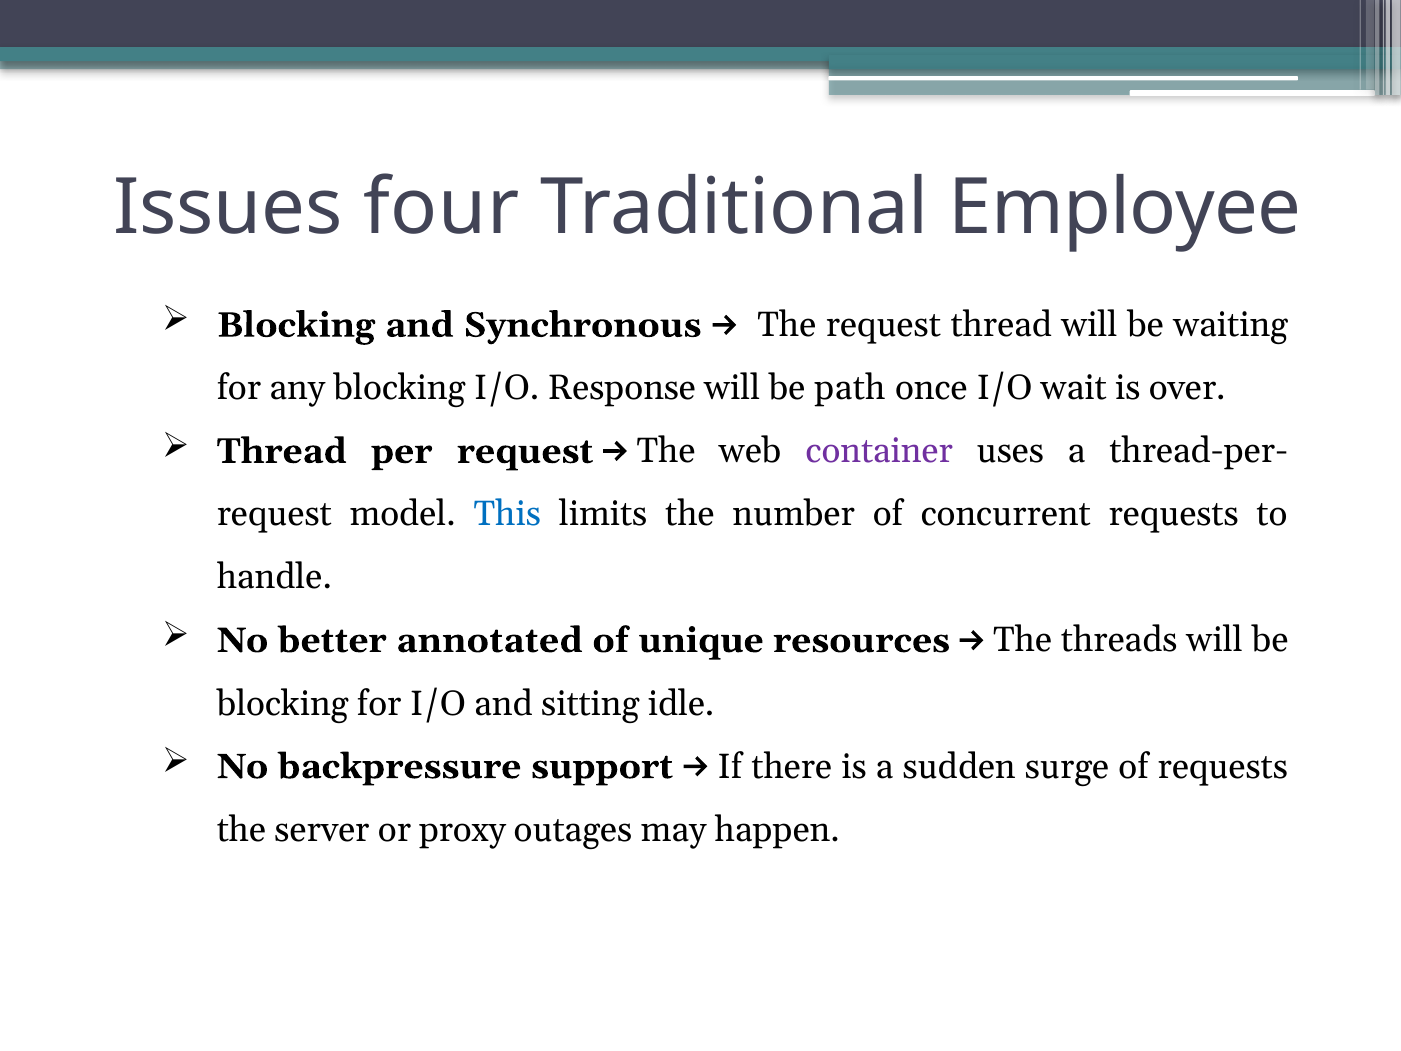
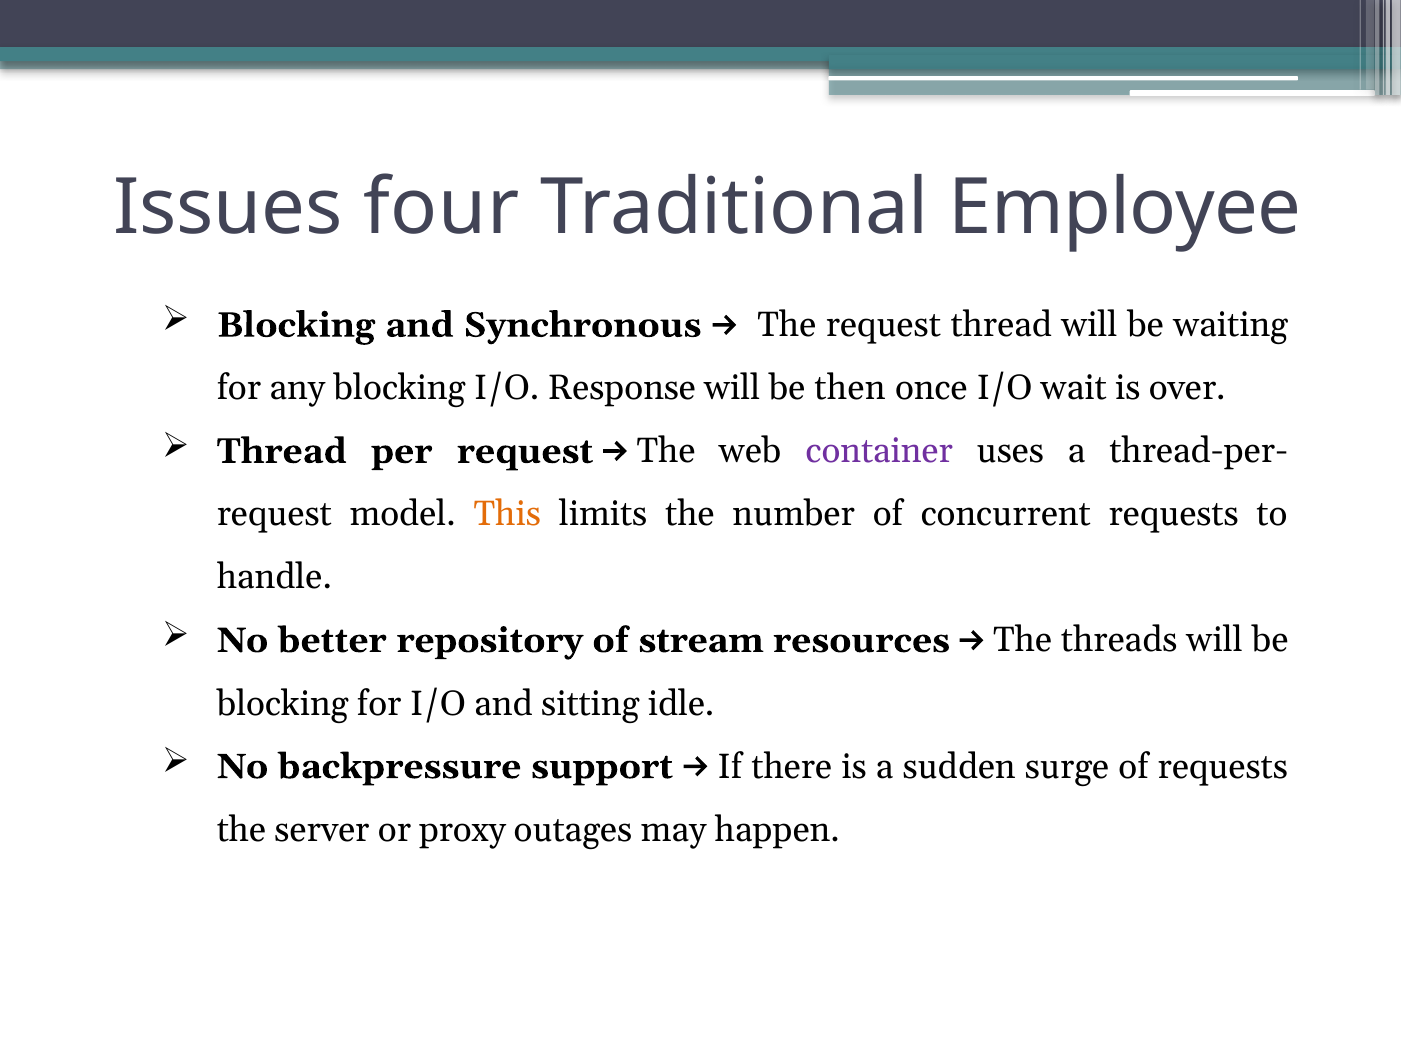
path: path -> then
This colour: blue -> orange
annotated: annotated -> repository
unique: unique -> stream
